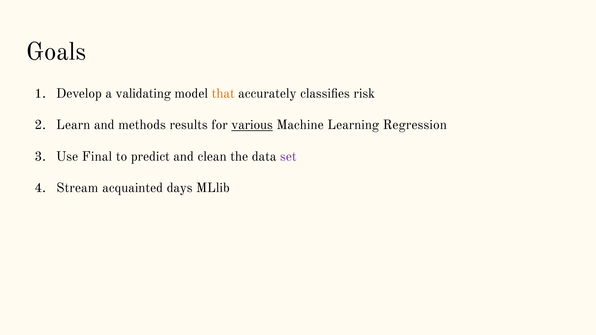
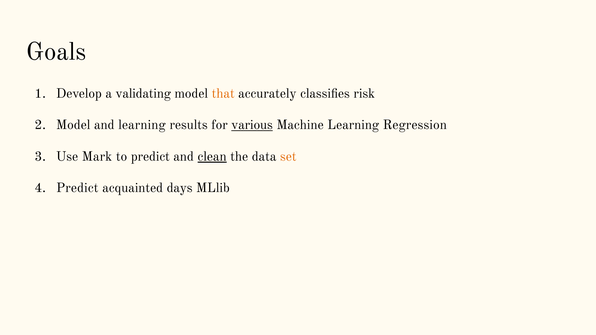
Learn at (73, 125): Learn -> Model
and methods: methods -> learning
Final: Final -> Mark
clean underline: none -> present
set colour: purple -> orange
Stream at (77, 188): Stream -> Predict
